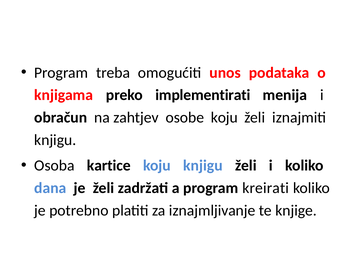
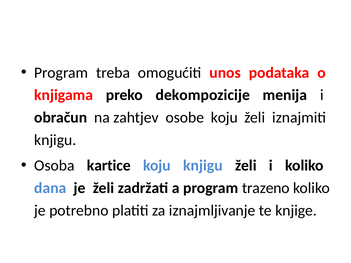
implementirati: implementirati -> dekompozicije
kreirati: kreirati -> trazeno
